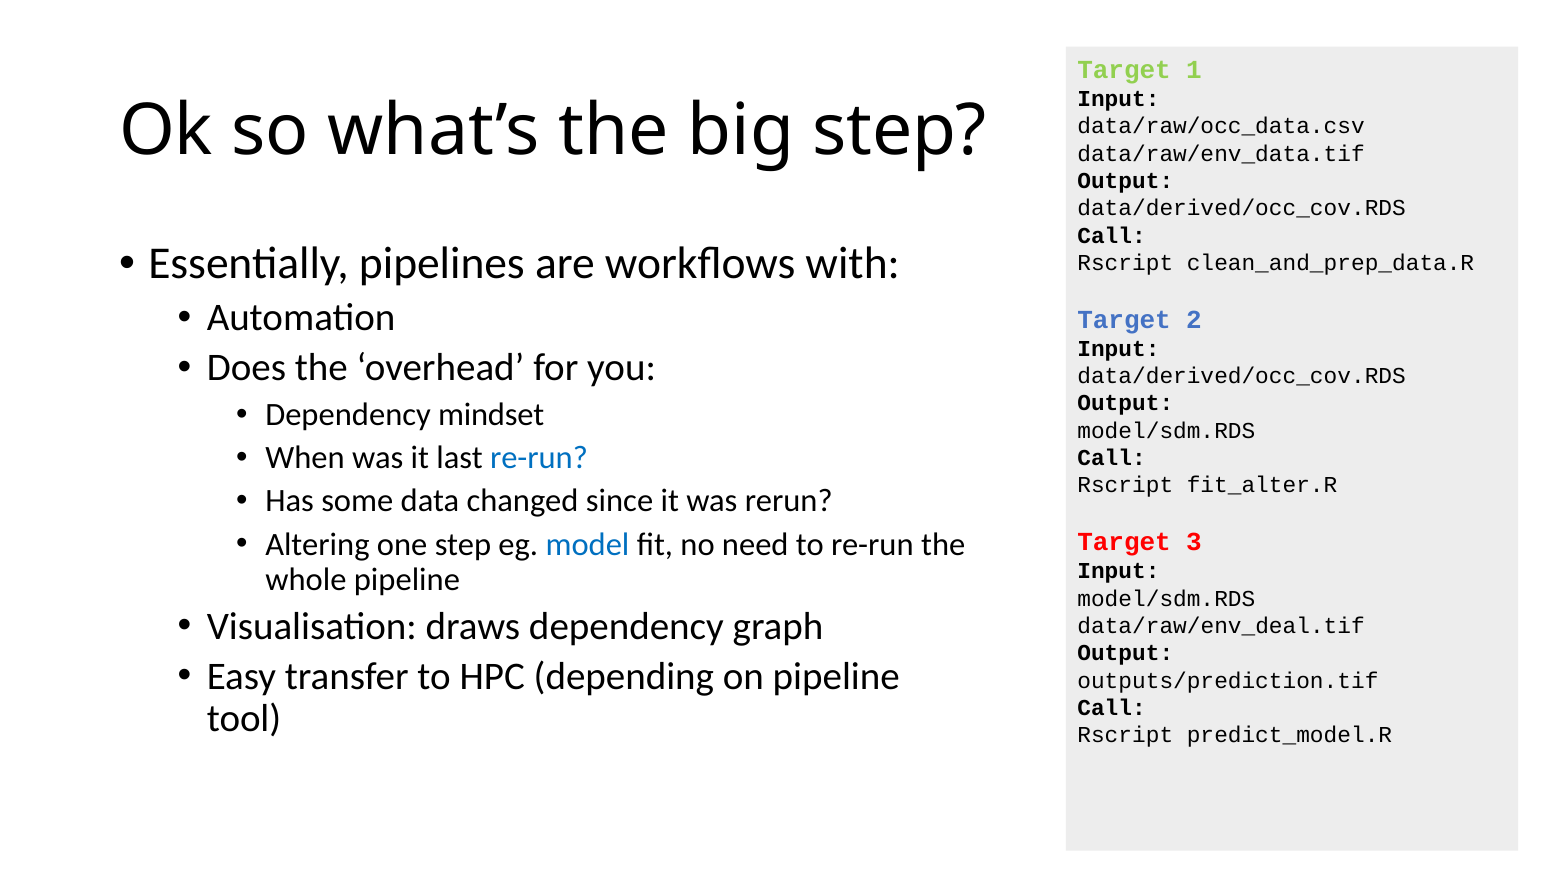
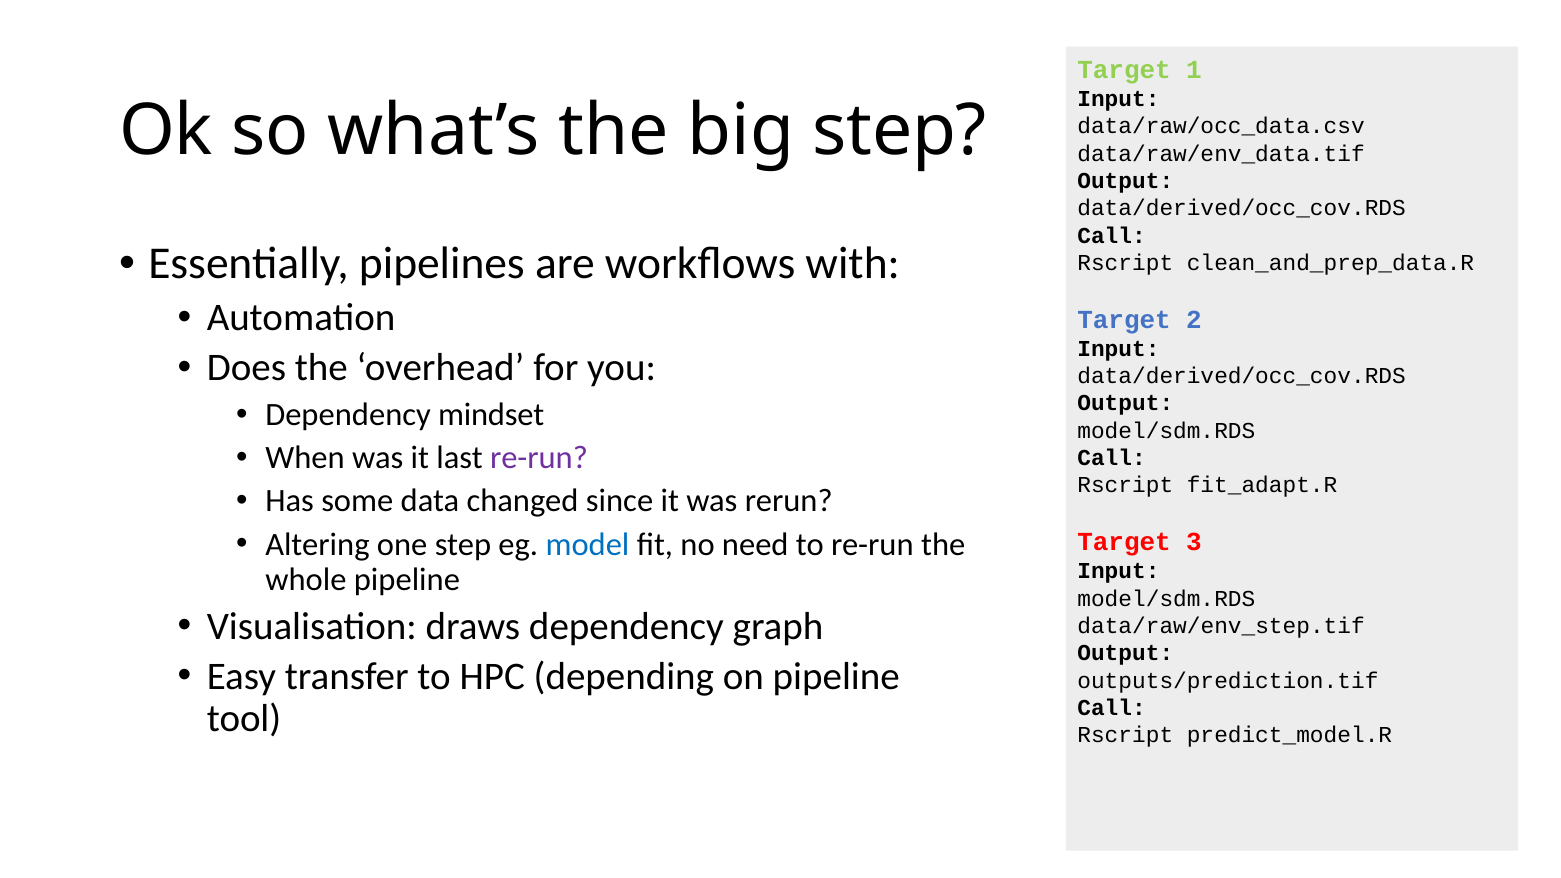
re-run at (539, 458) colour: blue -> purple
fit_alter.R: fit_alter.R -> fit_adapt.R
data/raw/env_deal.tif: data/raw/env_deal.tif -> data/raw/env_step.tif
